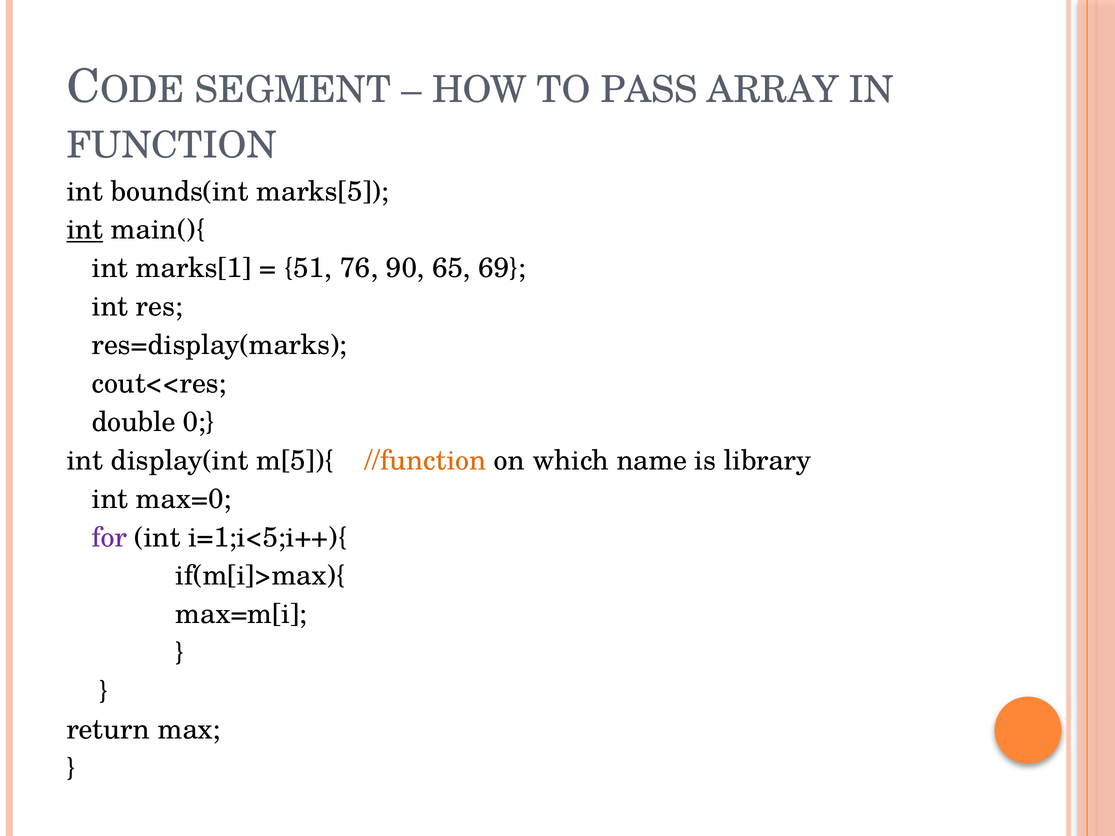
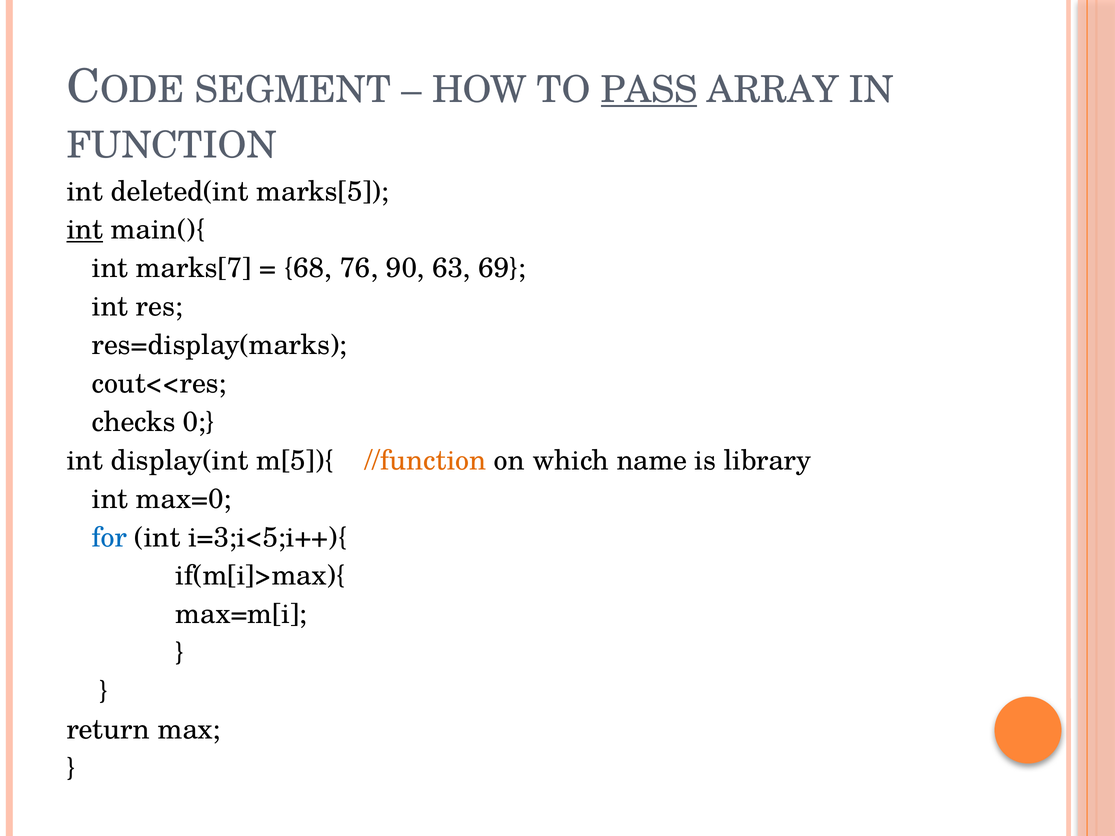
PASS underline: none -> present
bounds(int: bounds(int -> deleted(int
marks[1: marks[1 -> marks[7
51: 51 -> 68
65: 65 -> 63
double: double -> checks
for colour: purple -> blue
i=1;i<5;i++){: i=1;i<5;i++){ -> i=3;i<5;i++){
